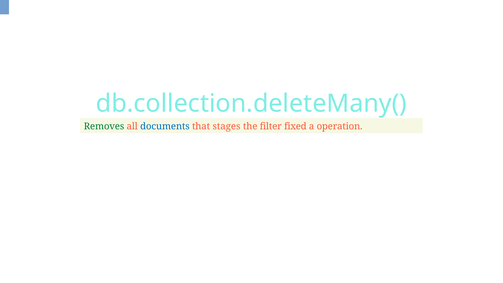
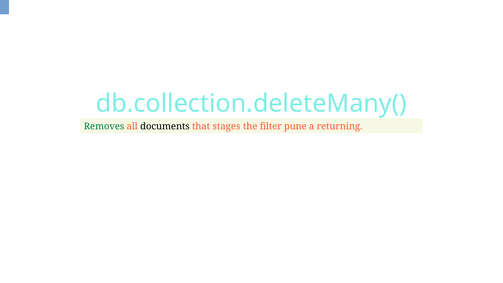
documents colour: blue -> black
fixed: fixed -> pune
operation: operation -> returning
